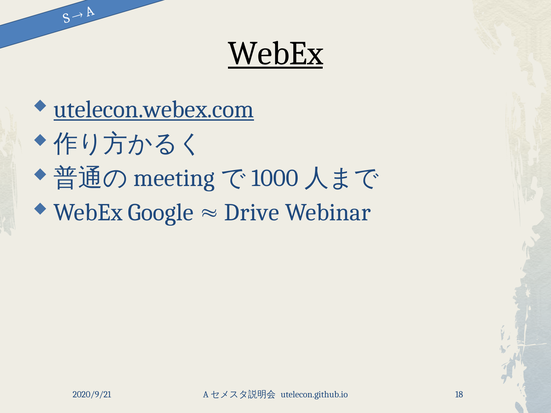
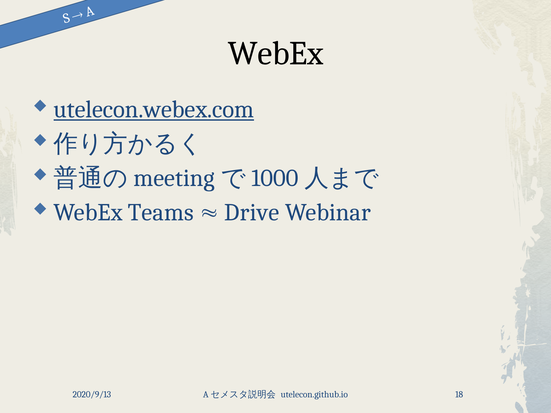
WebEx at (276, 53) underline: present -> none
Google: Google -> Teams
2020/9/21: 2020/9/21 -> 2020/9/13
